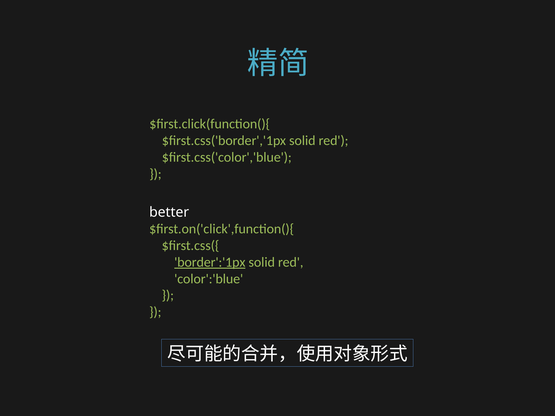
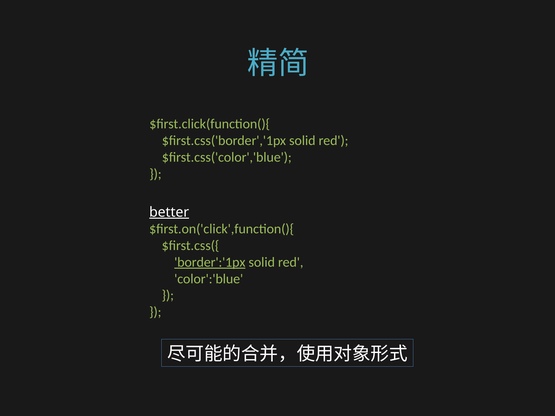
better underline: none -> present
